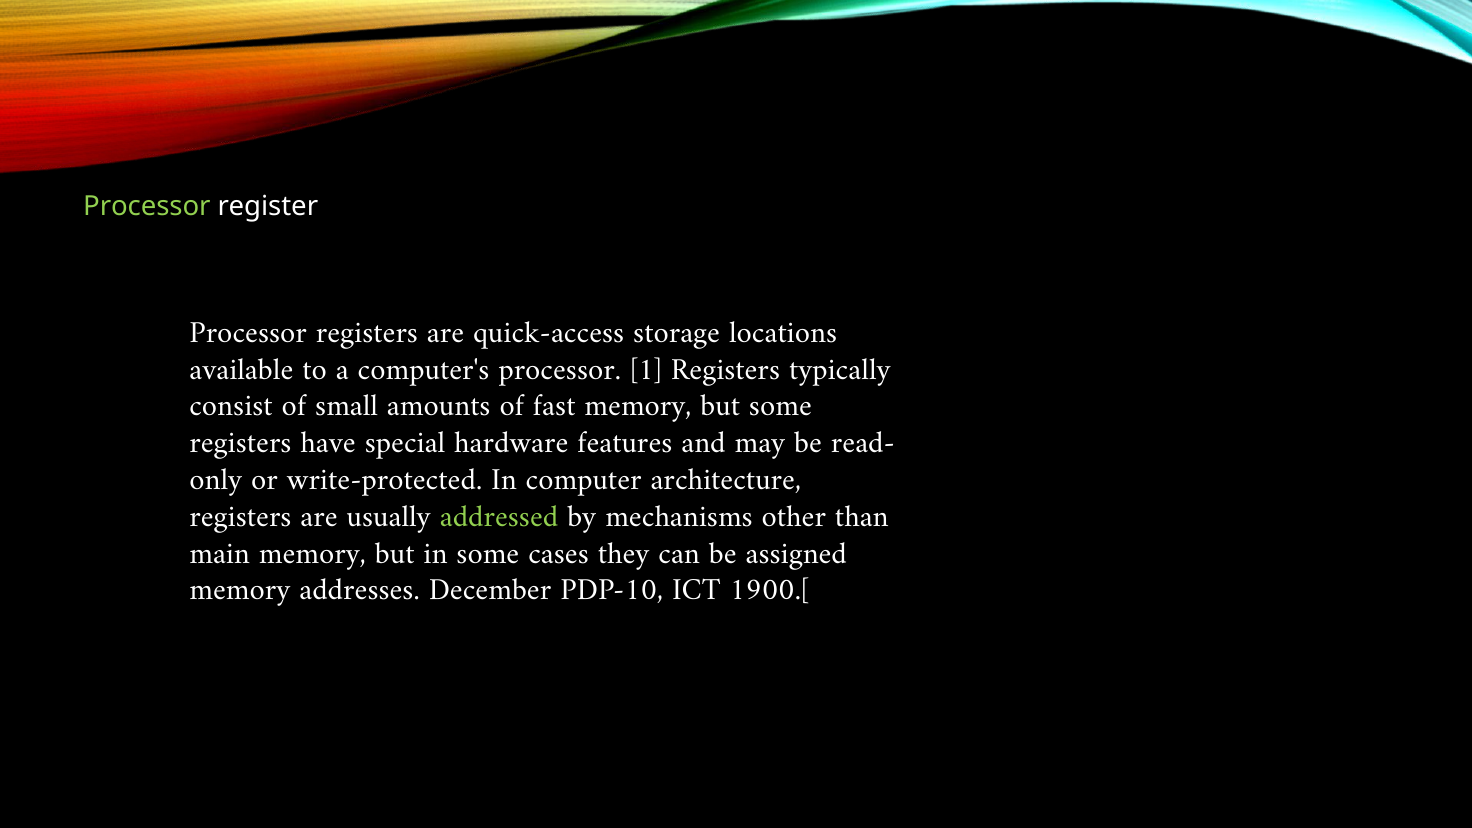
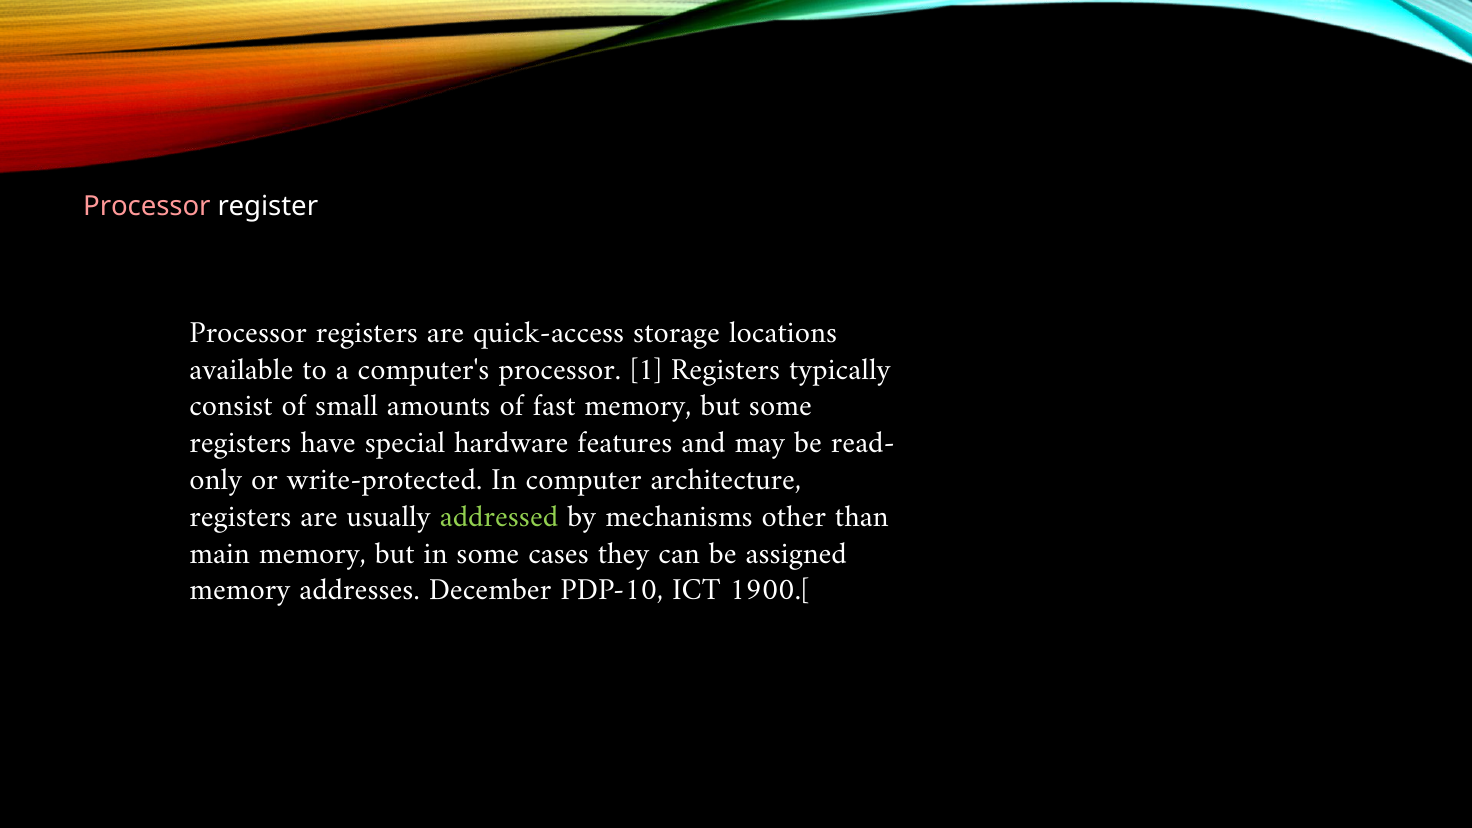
Processor at (147, 206) colour: light green -> pink
